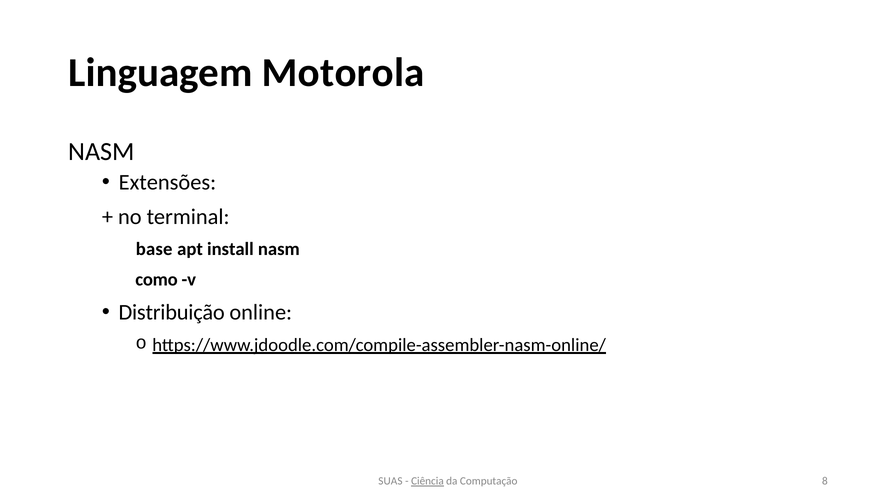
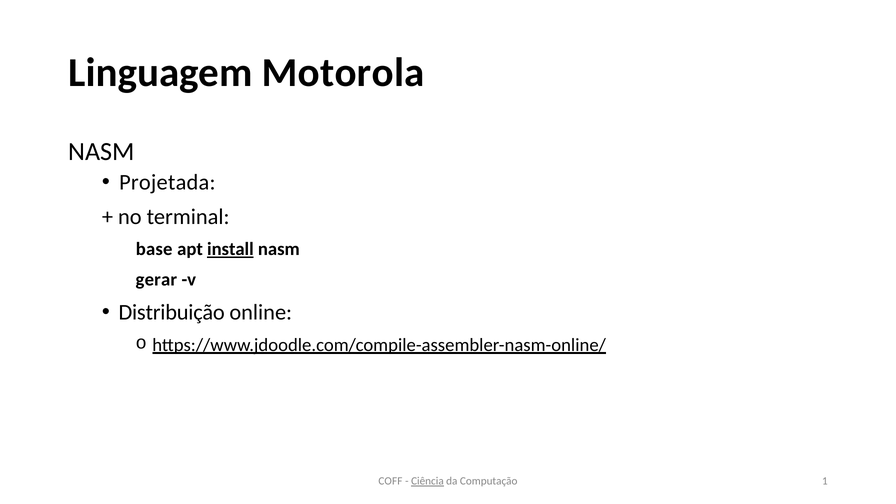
Extensões: Extensões -> Projetada
install underline: none -> present
como: como -> gerar
SUAS: SUAS -> COFF
8: 8 -> 1
